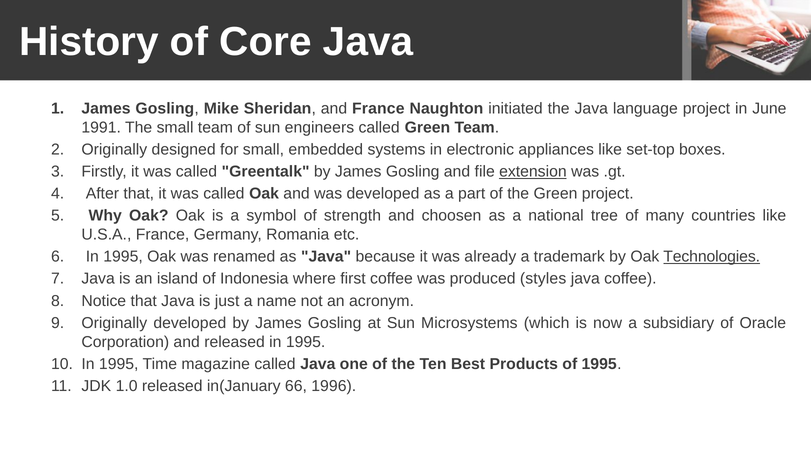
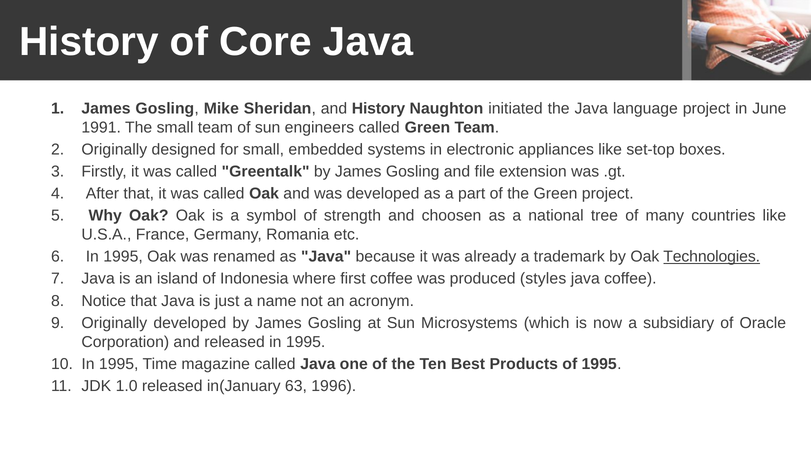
and France: France -> History
extension underline: present -> none
66: 66 -> 63
